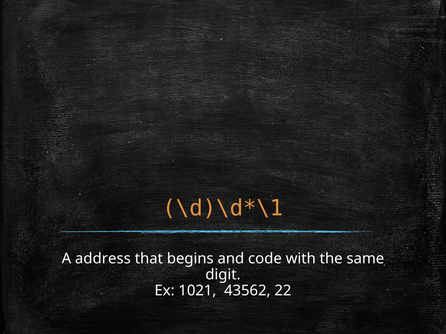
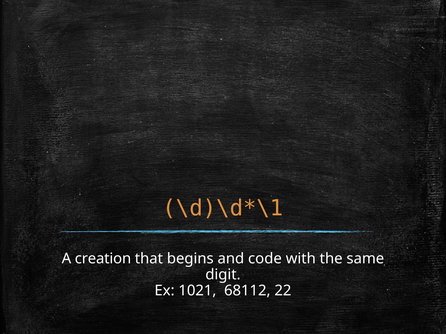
address: address -> creation
43562: 43562 -> 68112
